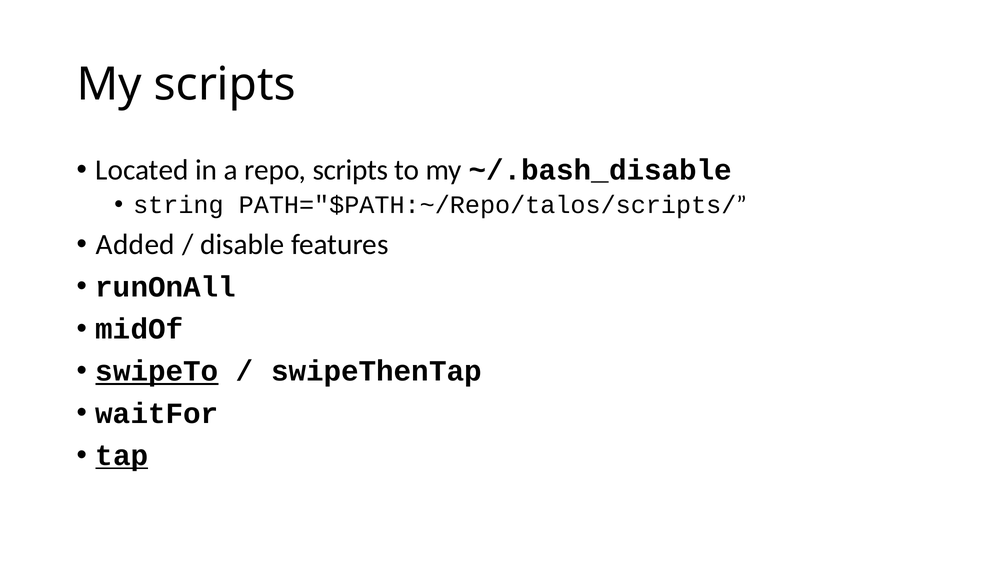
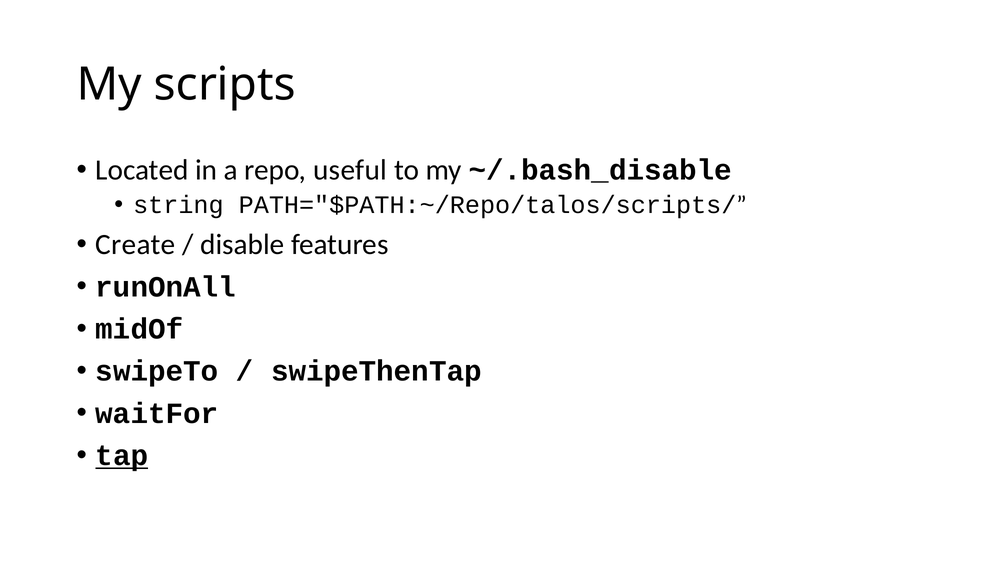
repo scripts: scripts -> useful
Added: Added -> Create
swipeTo underline: present -> none
